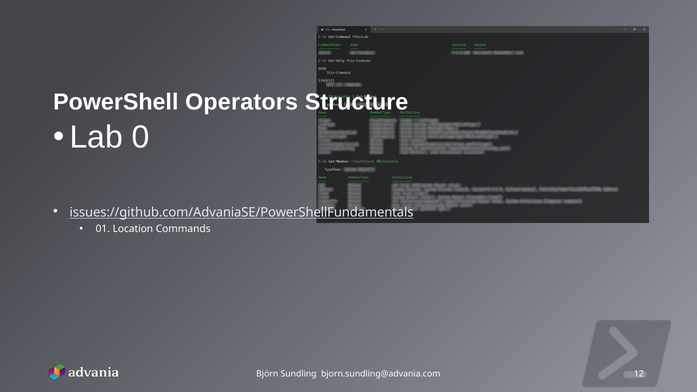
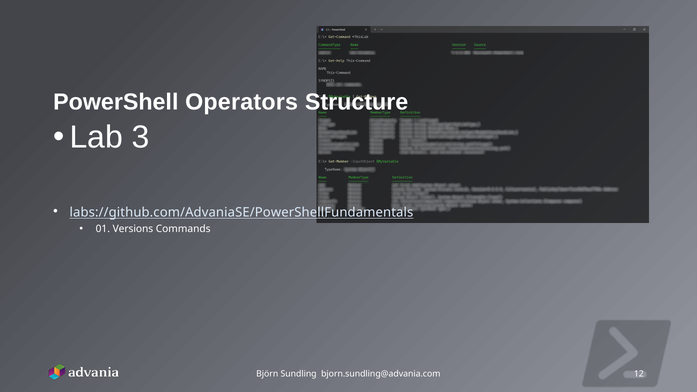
0: 0 -> 3
issues://github.com/AdvaniaSE/PowerShellFundamentals: issues://github.com/AdvaniaSE/PowerShellFundamentals -> labs://github.com/AdvaniaSE/PowerShellFundamentals
Location: Location -> Versions
